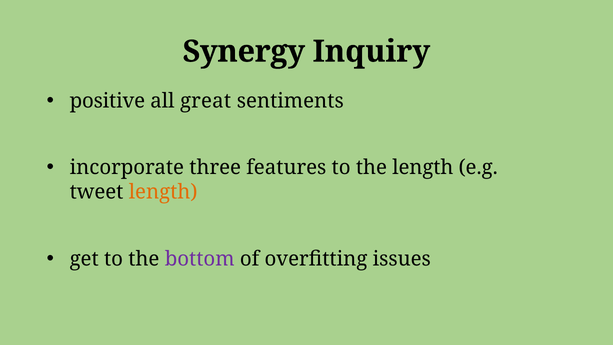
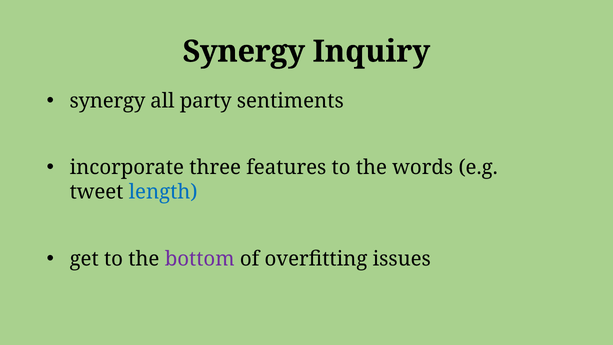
positive at (107, 101): positive -> synergy
great: great -> party
the length: length -> words
length at (163, 192) colour: orange -> blue
